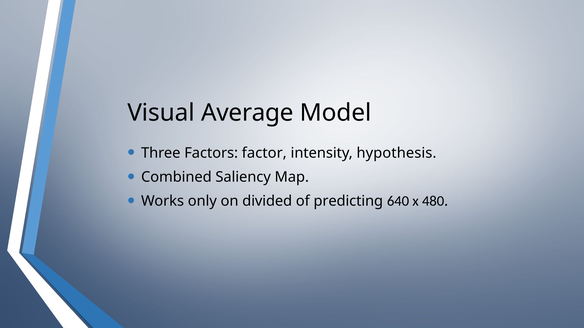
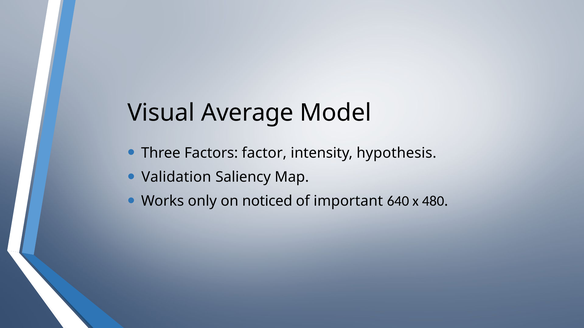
Combined: Combined -> Validation
divided: divided -> noticed
predicting: predicting -> important
